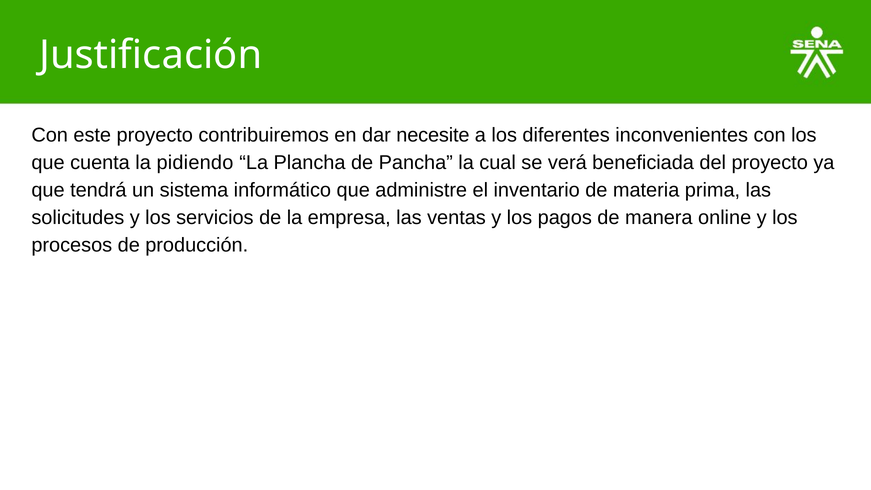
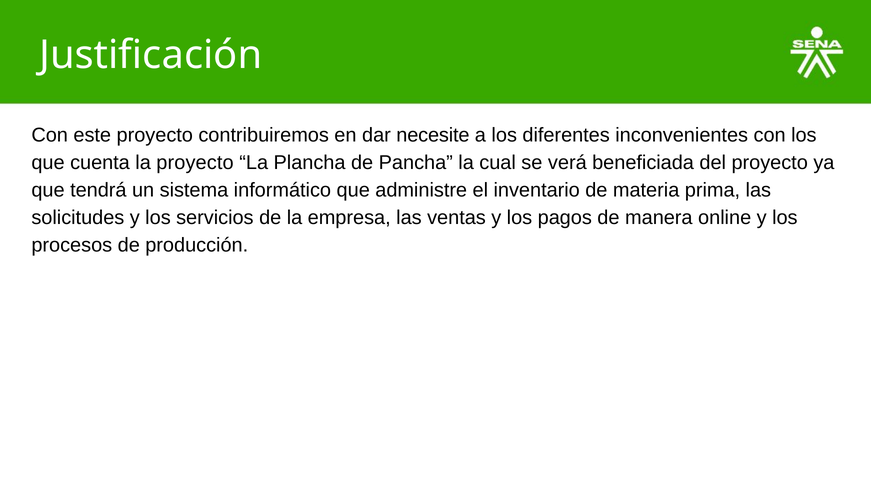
la pidiendo: pidiendo -> proyecto
